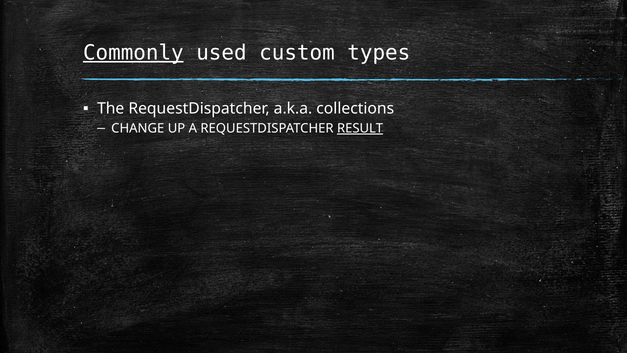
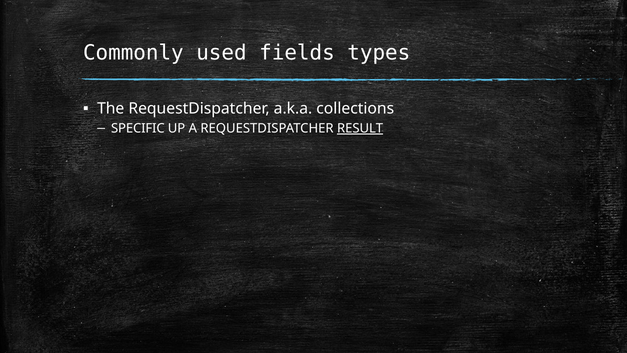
Commonly underline: present -> none
custom: custom -> fields
CHANGE: CHANGE -> SPECIFIC
